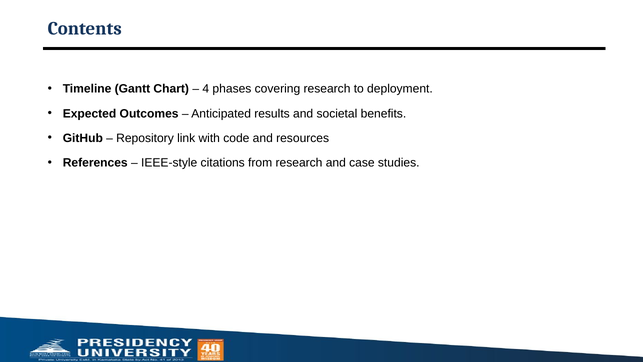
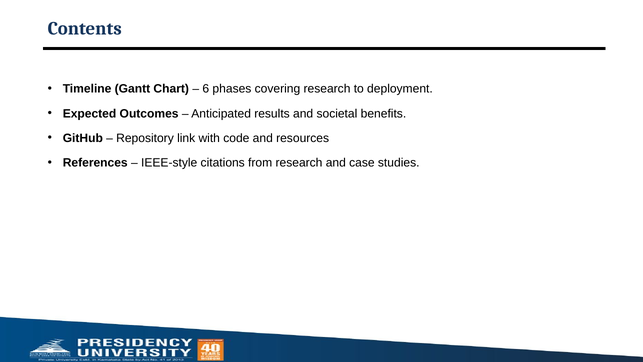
4: 4 -> 6
